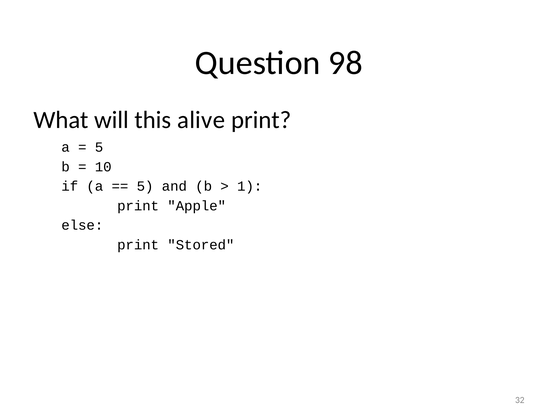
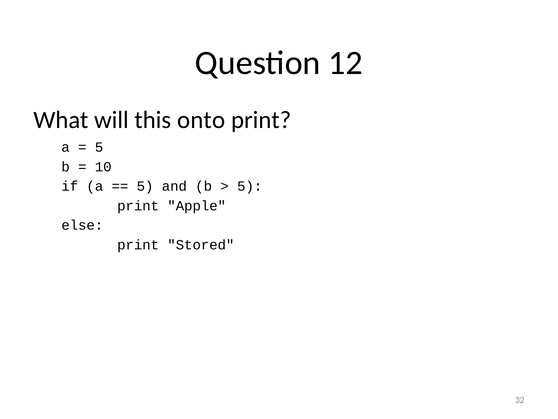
98: 98 -> 12
alive: alive -> onto
1 at (250, 186): 1 -> 5
